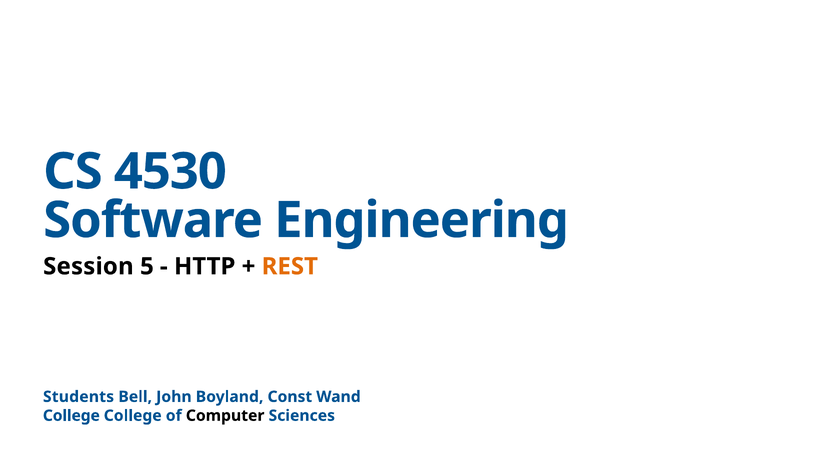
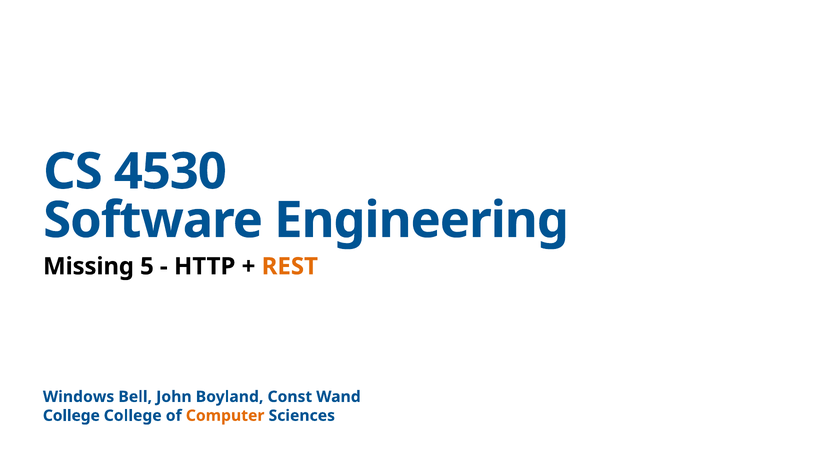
Session: Session -> Missing
Students: Students -> Windows
Computer colour: black -> orange
